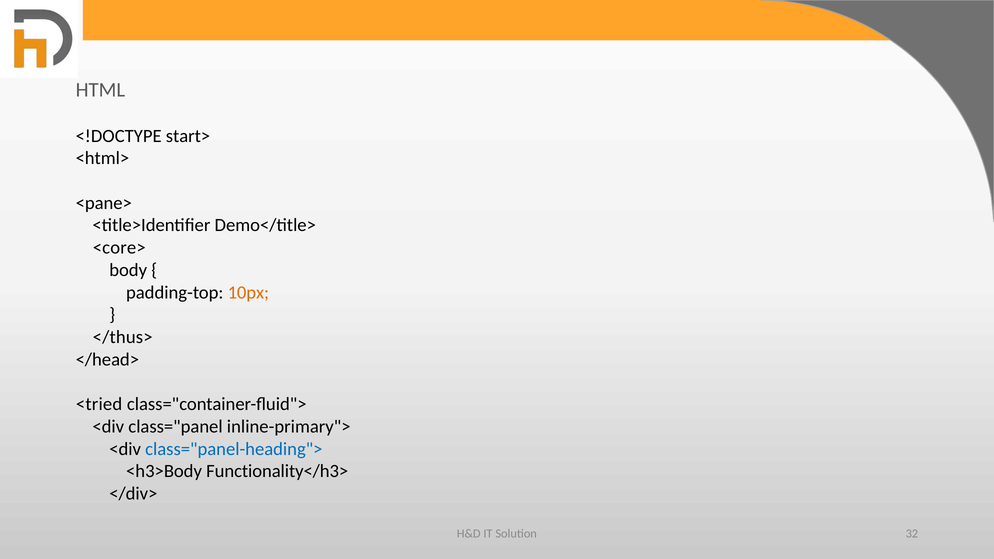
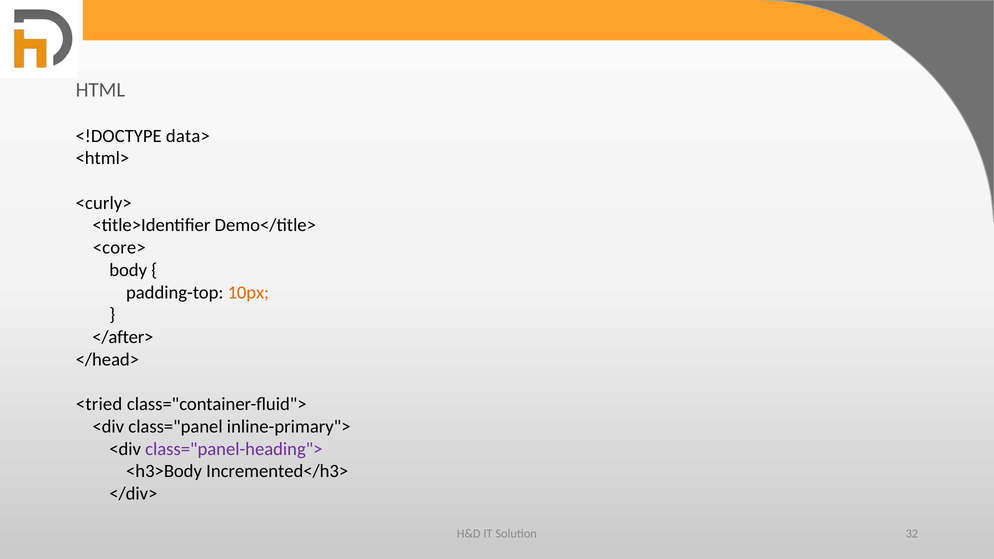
start>: start> -> data>
<pane>: <pane> -> <curly>
</thus>: </thus> -> </after>
class="panel-heading"> colour: blue -> purple
Functionality</h3>: Functionality</h3> -> Incremented</h3>
